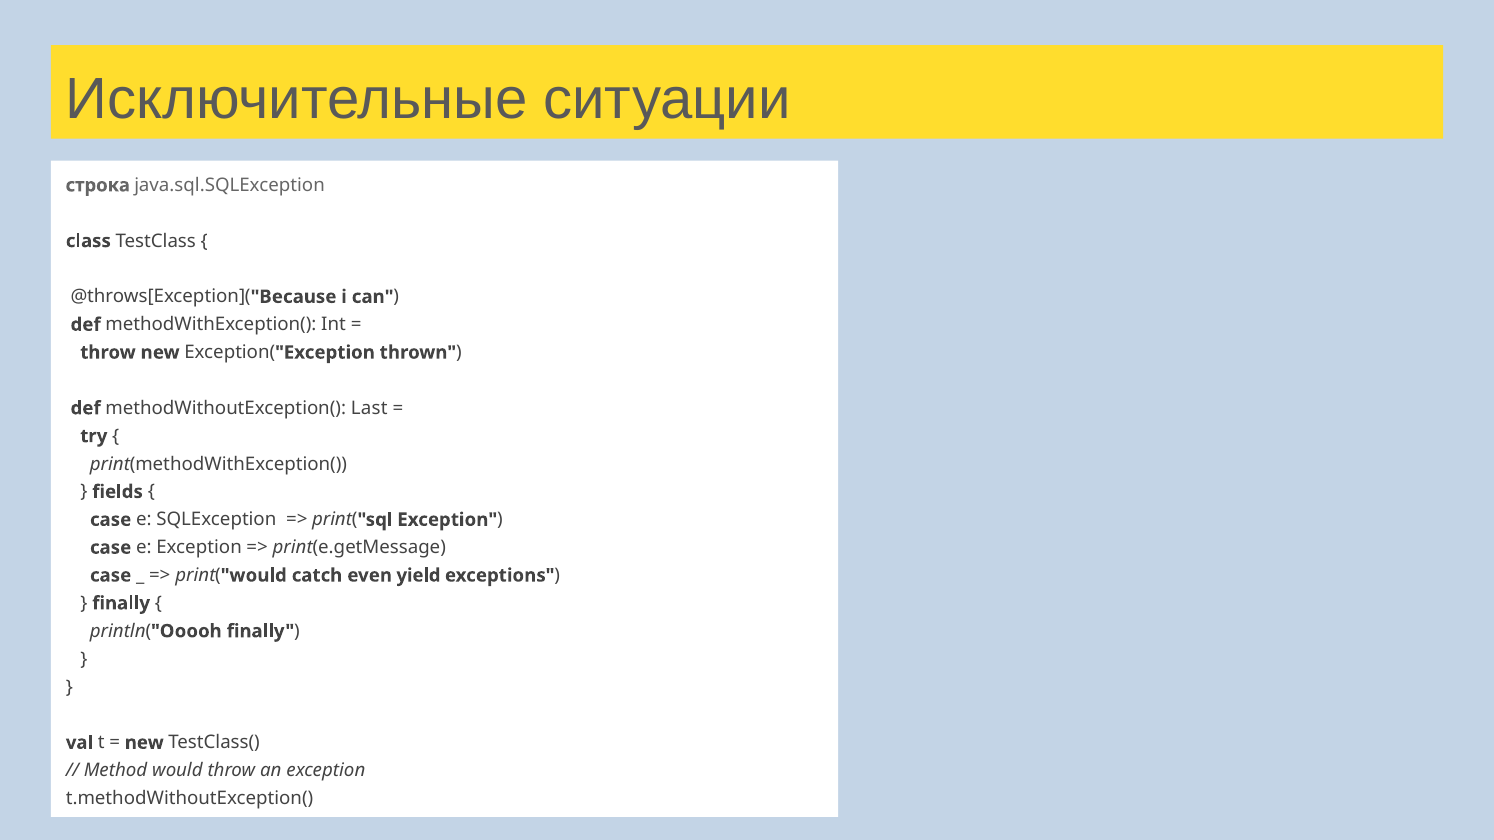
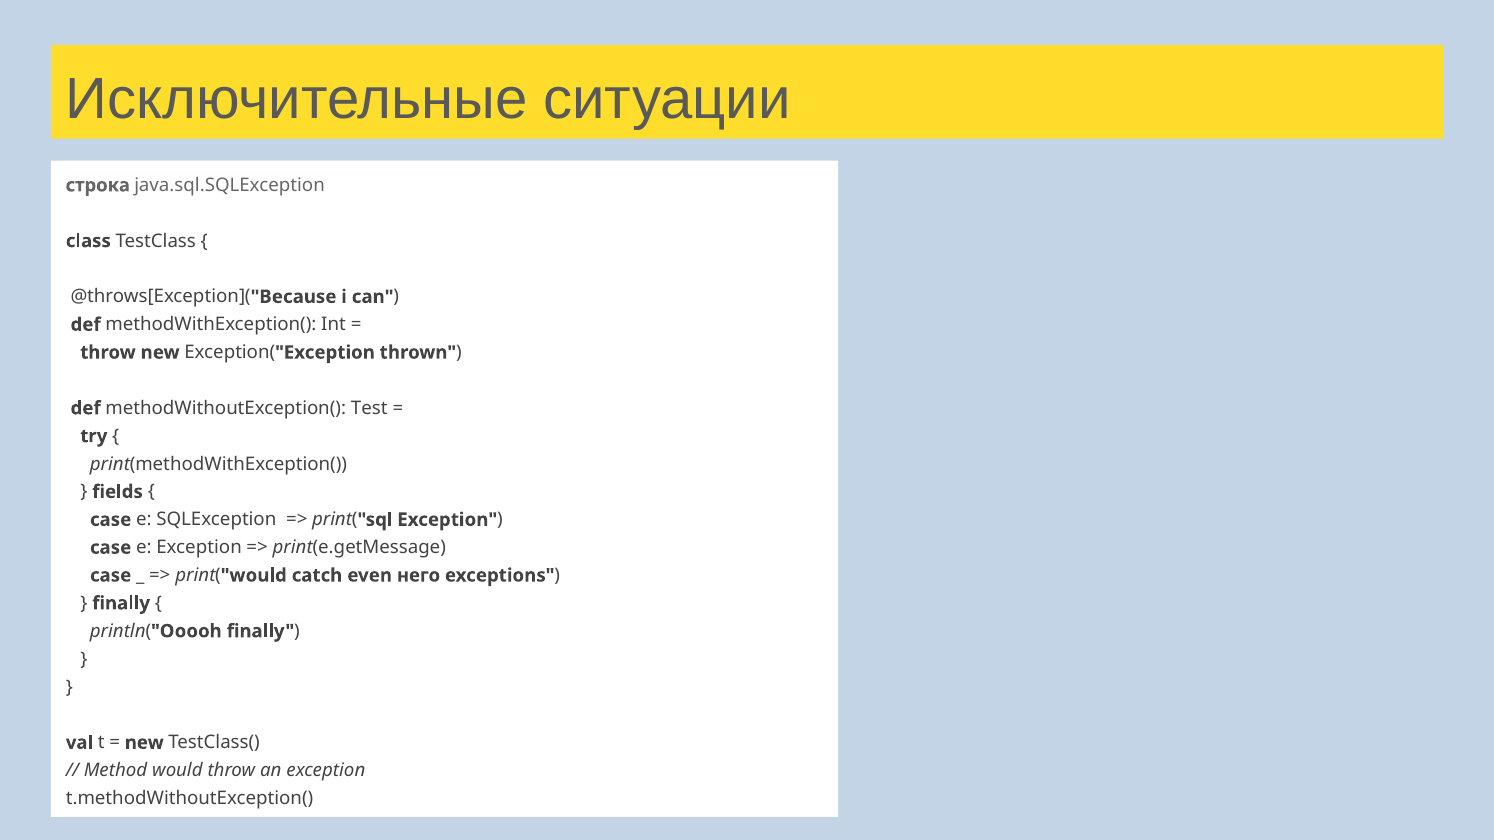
Last: Last -> Test
yield: yield -> него
